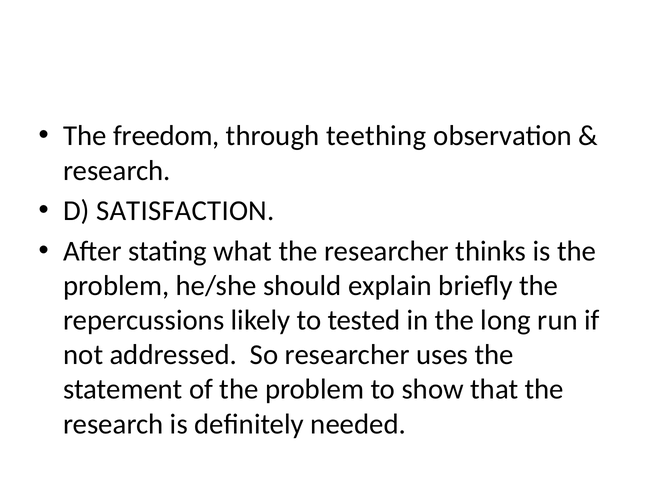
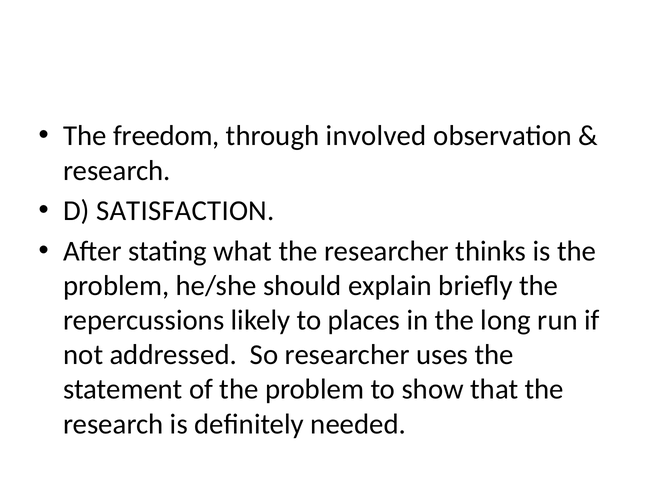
teething: teething -> involved
tested: tested -> places
